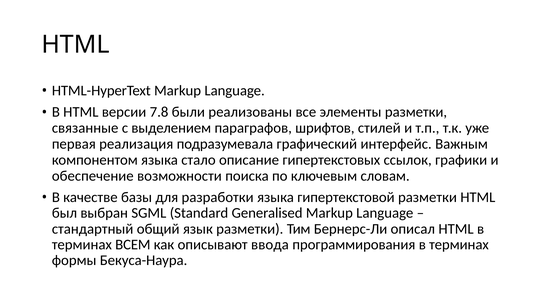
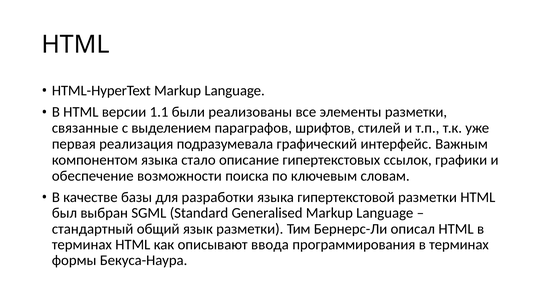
7.8: 7.8 -> 1.1
терминах ВСЕМ: ВСЕМ -> HTML
